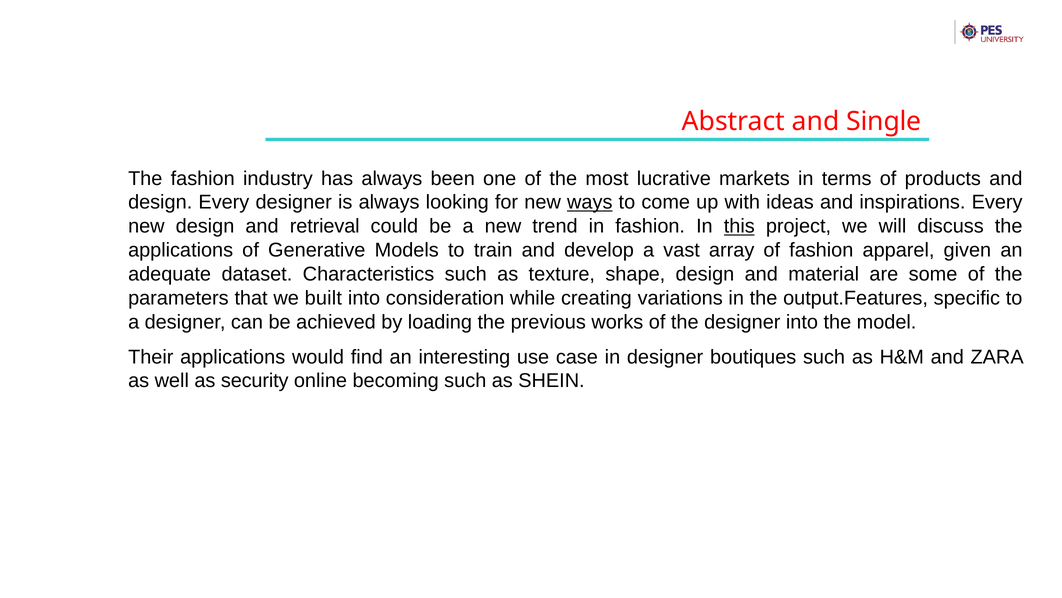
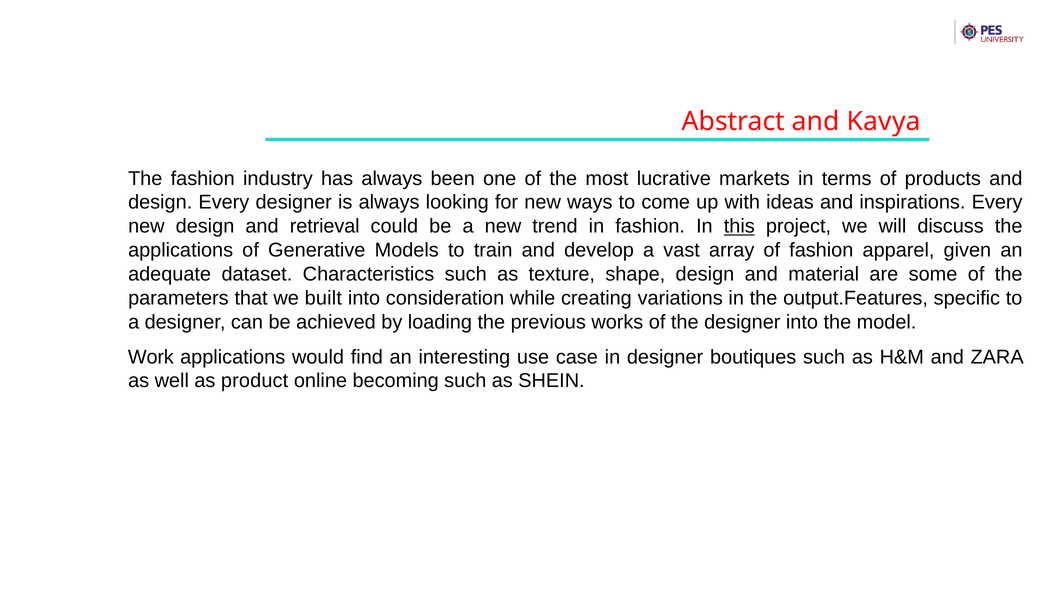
Single: Single -> Kavya
ways underline: present -> none
Their: Their -> Work
security: security -> product
